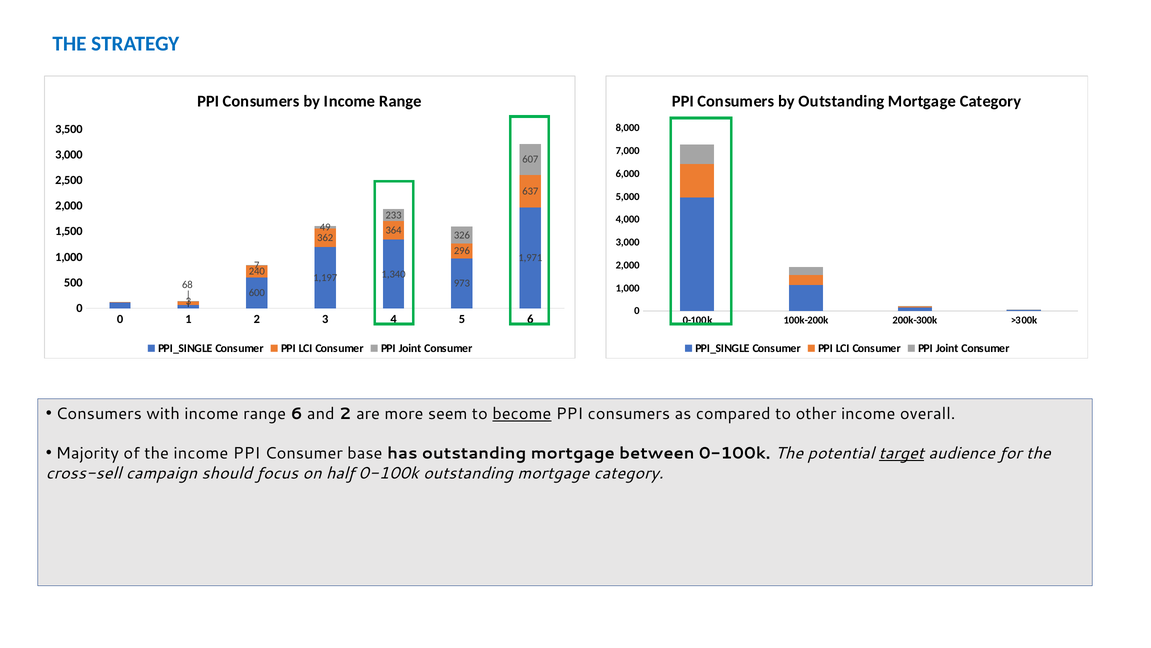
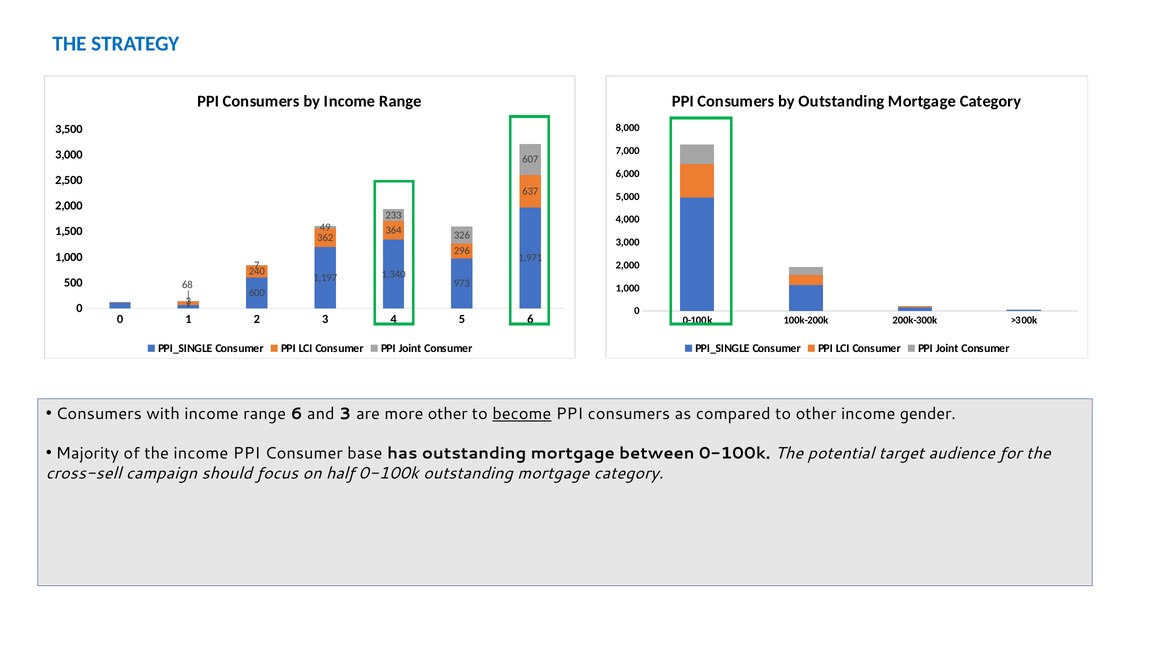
and 2: 2 -> 3
more seem: seem -> other
overall: overall -> gender
target underline: present -> none
